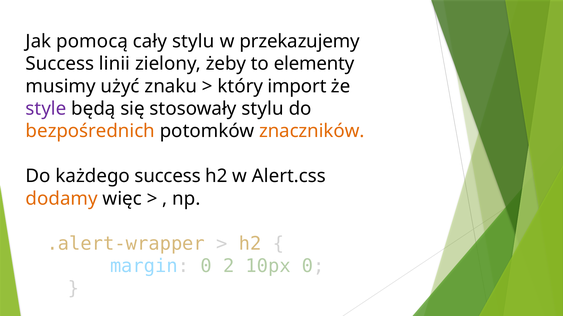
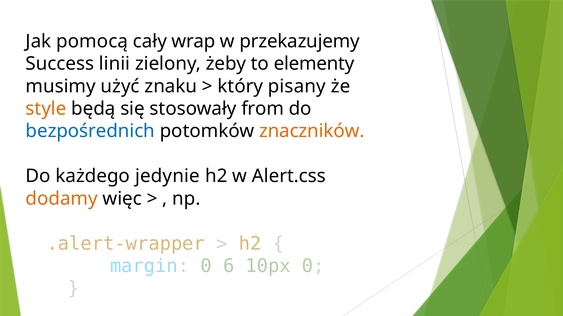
cały stylu: stylu -> wrap
import: import -> pisany
style colour: purple -> orange
stosowały stylu: stylu -> from
bezpośrednich colour: orange -> blue
każdego success: success -> jedynie
2: 2 -> 6
